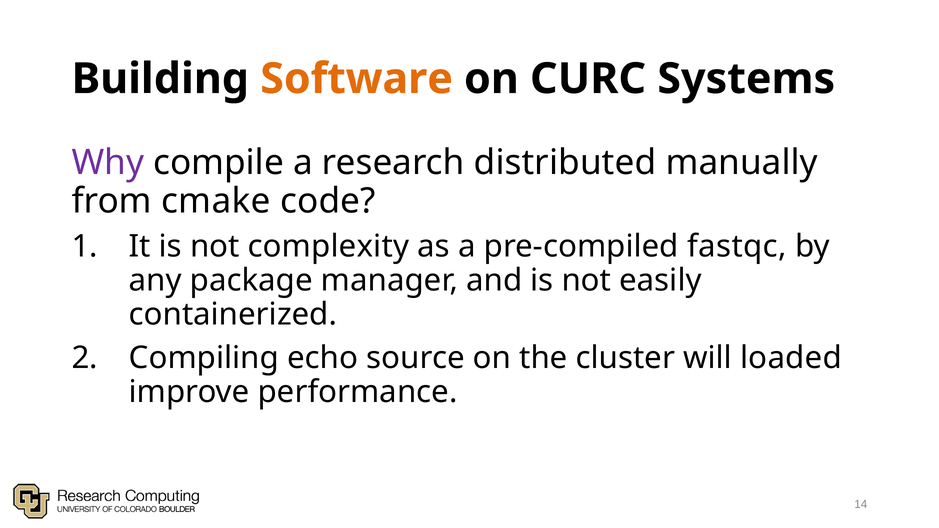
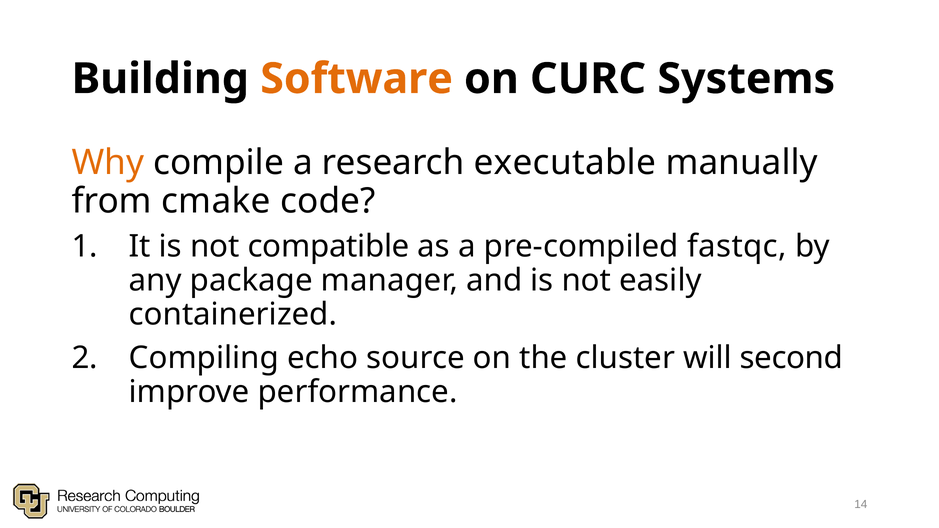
Why colour: purple -> orange
distributed: distributed -> executable
complexity: complexity -> compatible
loaded: loaded -> second
